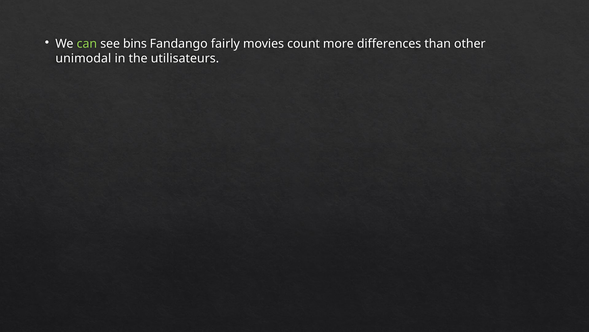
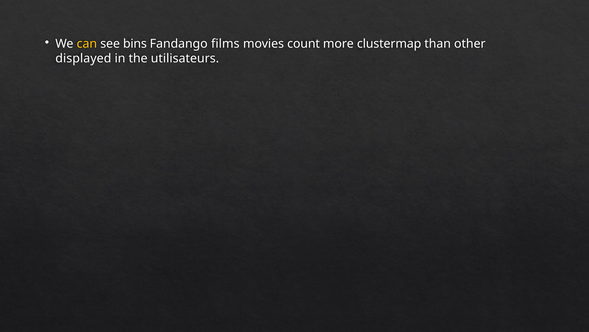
can colour: light green -> yellow
fairly: fairly -> films
differences: differences -> clustermap
unimodal: unimodal -> displayed
